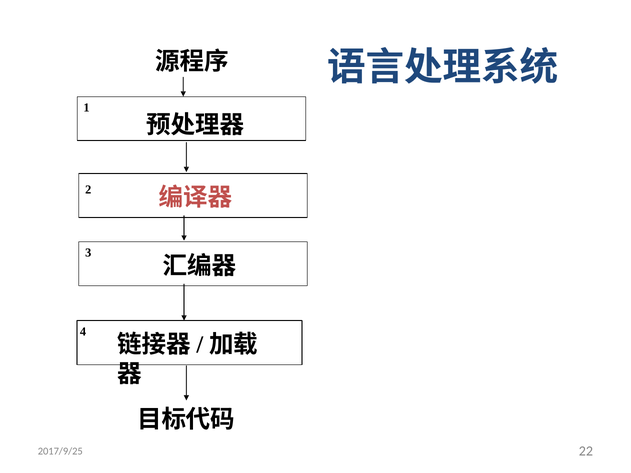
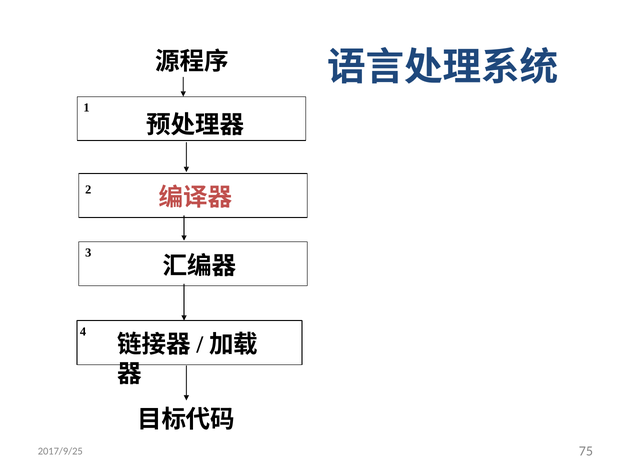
22: 22 -> 75
